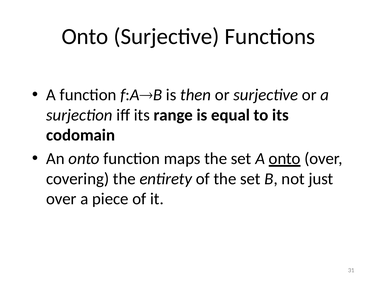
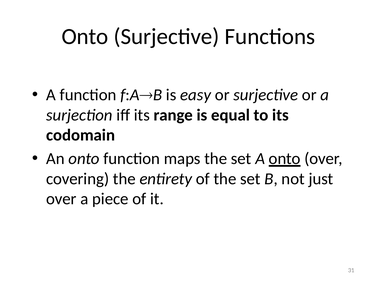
then: then -> easy
